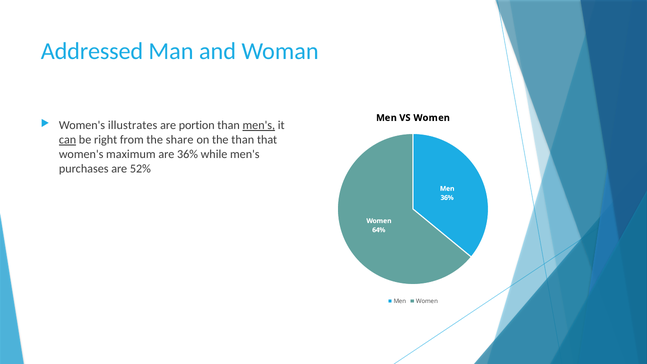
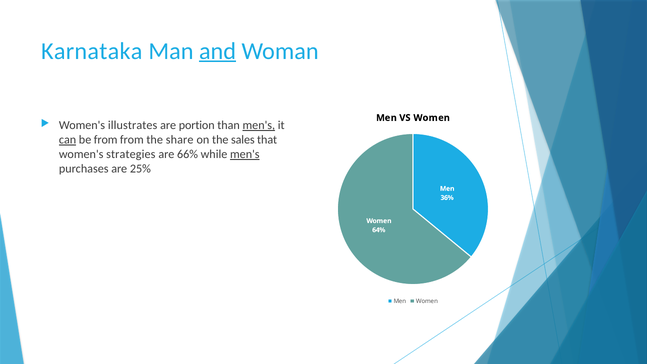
Addressed: Addressed -> Karnataka
and underline: none -> present
be right: right -> from
the than: than -> sales
maximum: maximum -> strategies
are 36%: 36% -> 66%
men's at (245, 154) underline: none -> present
52%: 52% -> 25%
